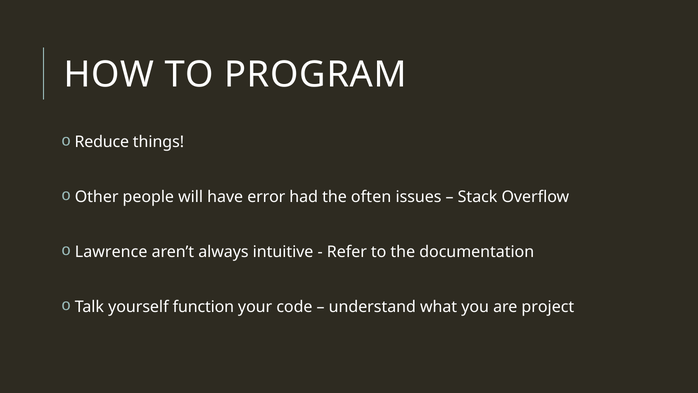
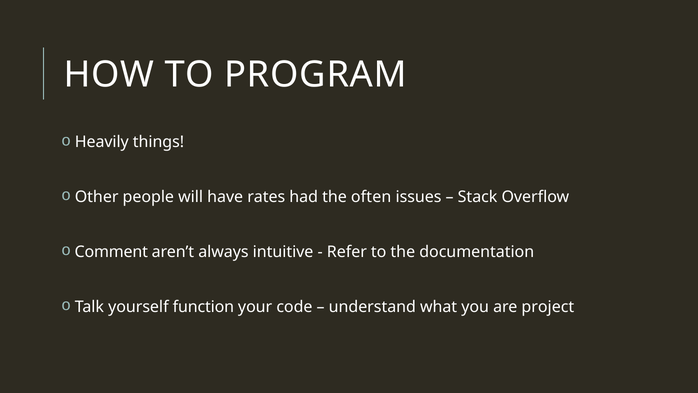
Reduce: Reduce -> Heavily
error: error -> rates
Lawrence: Lawrence -> Comment
